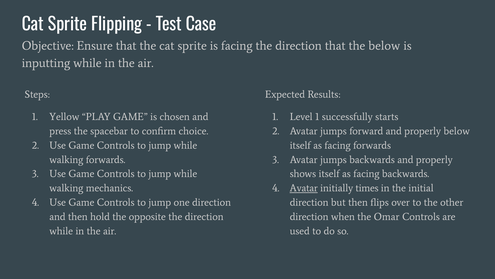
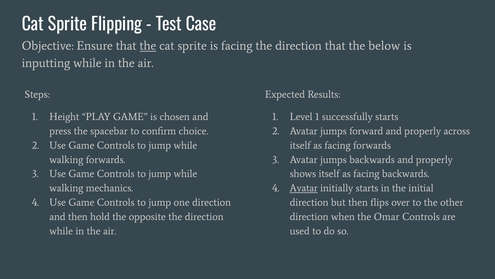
the at (148, 46) underline: none -> present
Yellow: Yellow -> Height
properly below: below -> across
initially times: times -> starts
